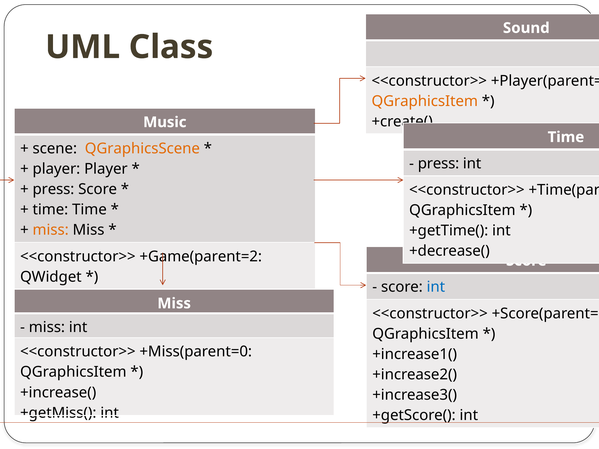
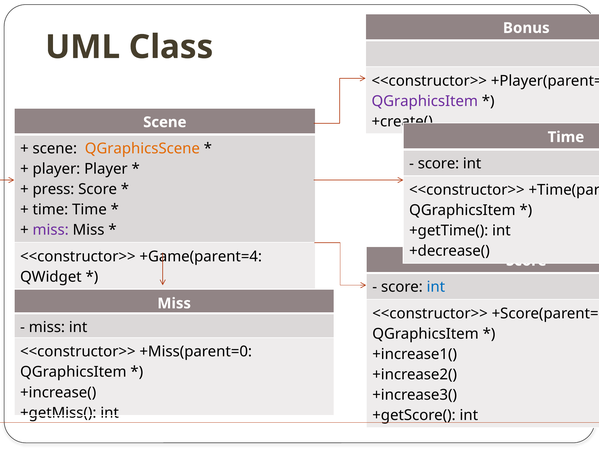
Sound: Sound -> Bonus
QGraphicsItem at (425, 101) colour: orange -> purple
Music at (165, 122): Music -> Scene
press at (438, 164): press -> score
miss at (51, 230) colour: orange -> purple
+Game(parent=2: +Game(parent=2 -> +Game(parent=4
